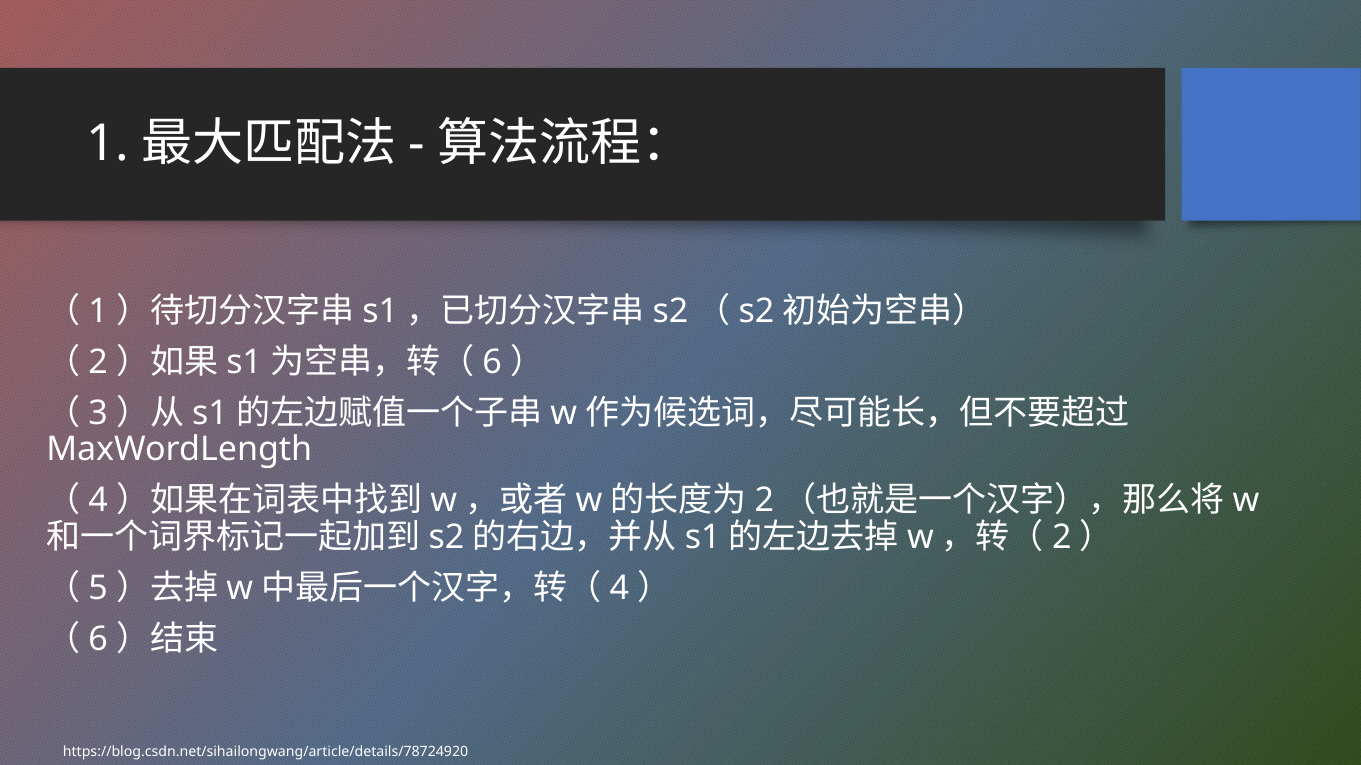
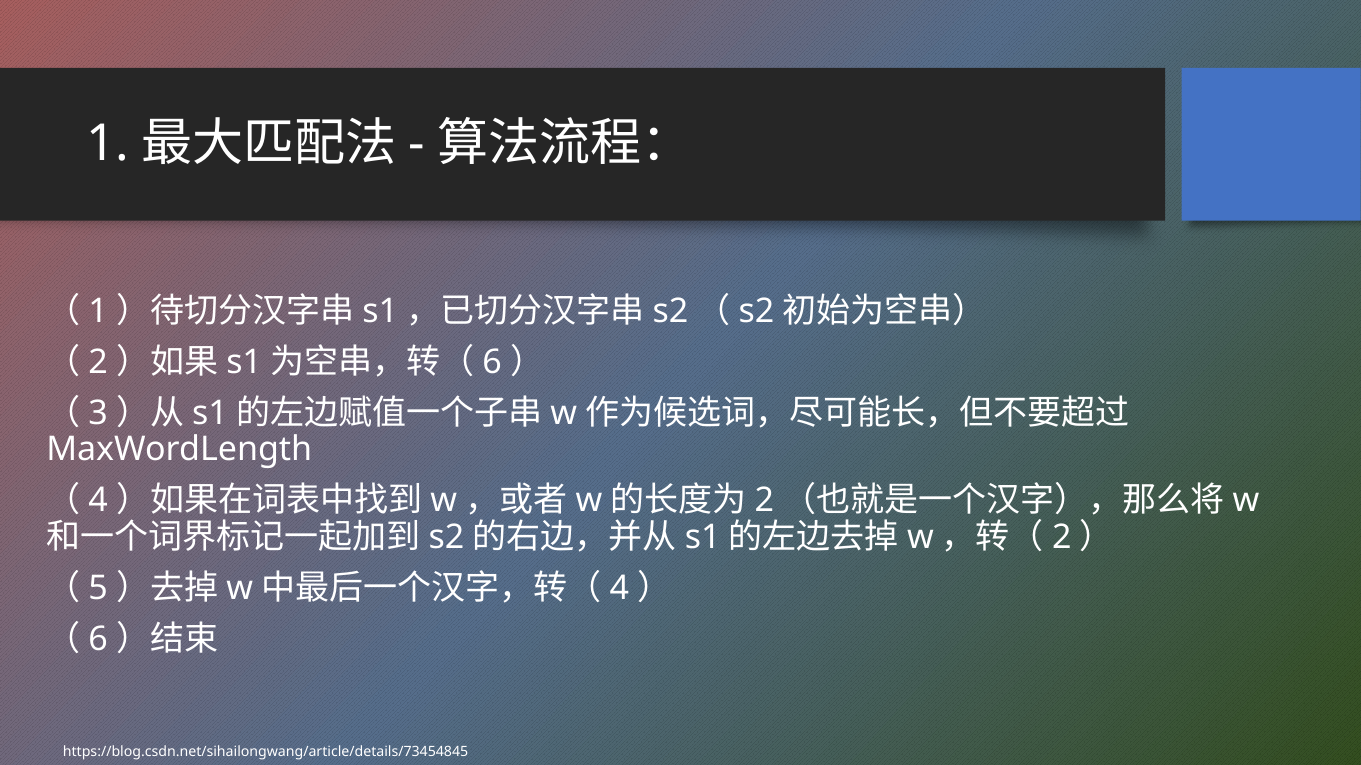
https://blog.csdn.net/sihailongwang/article/details/78724920: https://blog.csdn.net/sihailongwang/article/details/78724920 -> https://blog.csdn.net/sihailongwang/article/details/73454845
